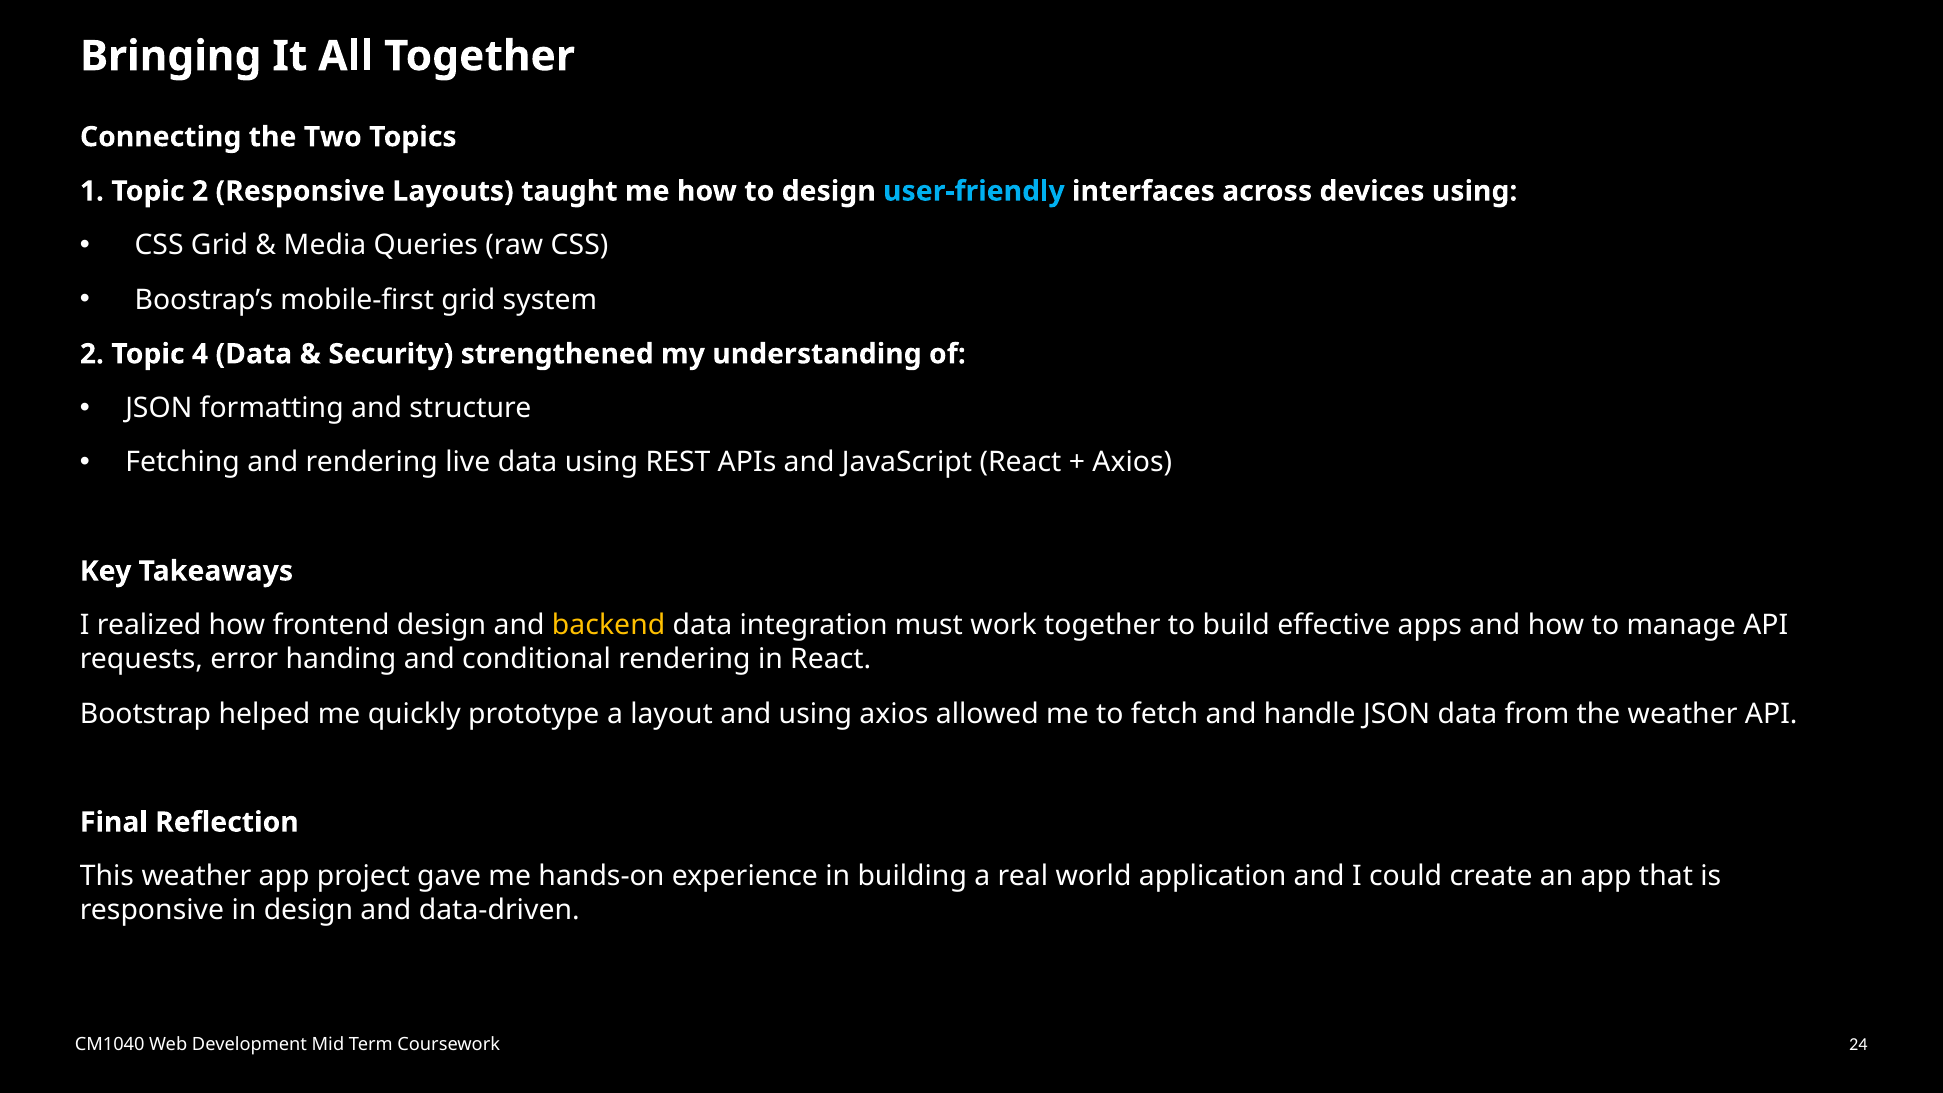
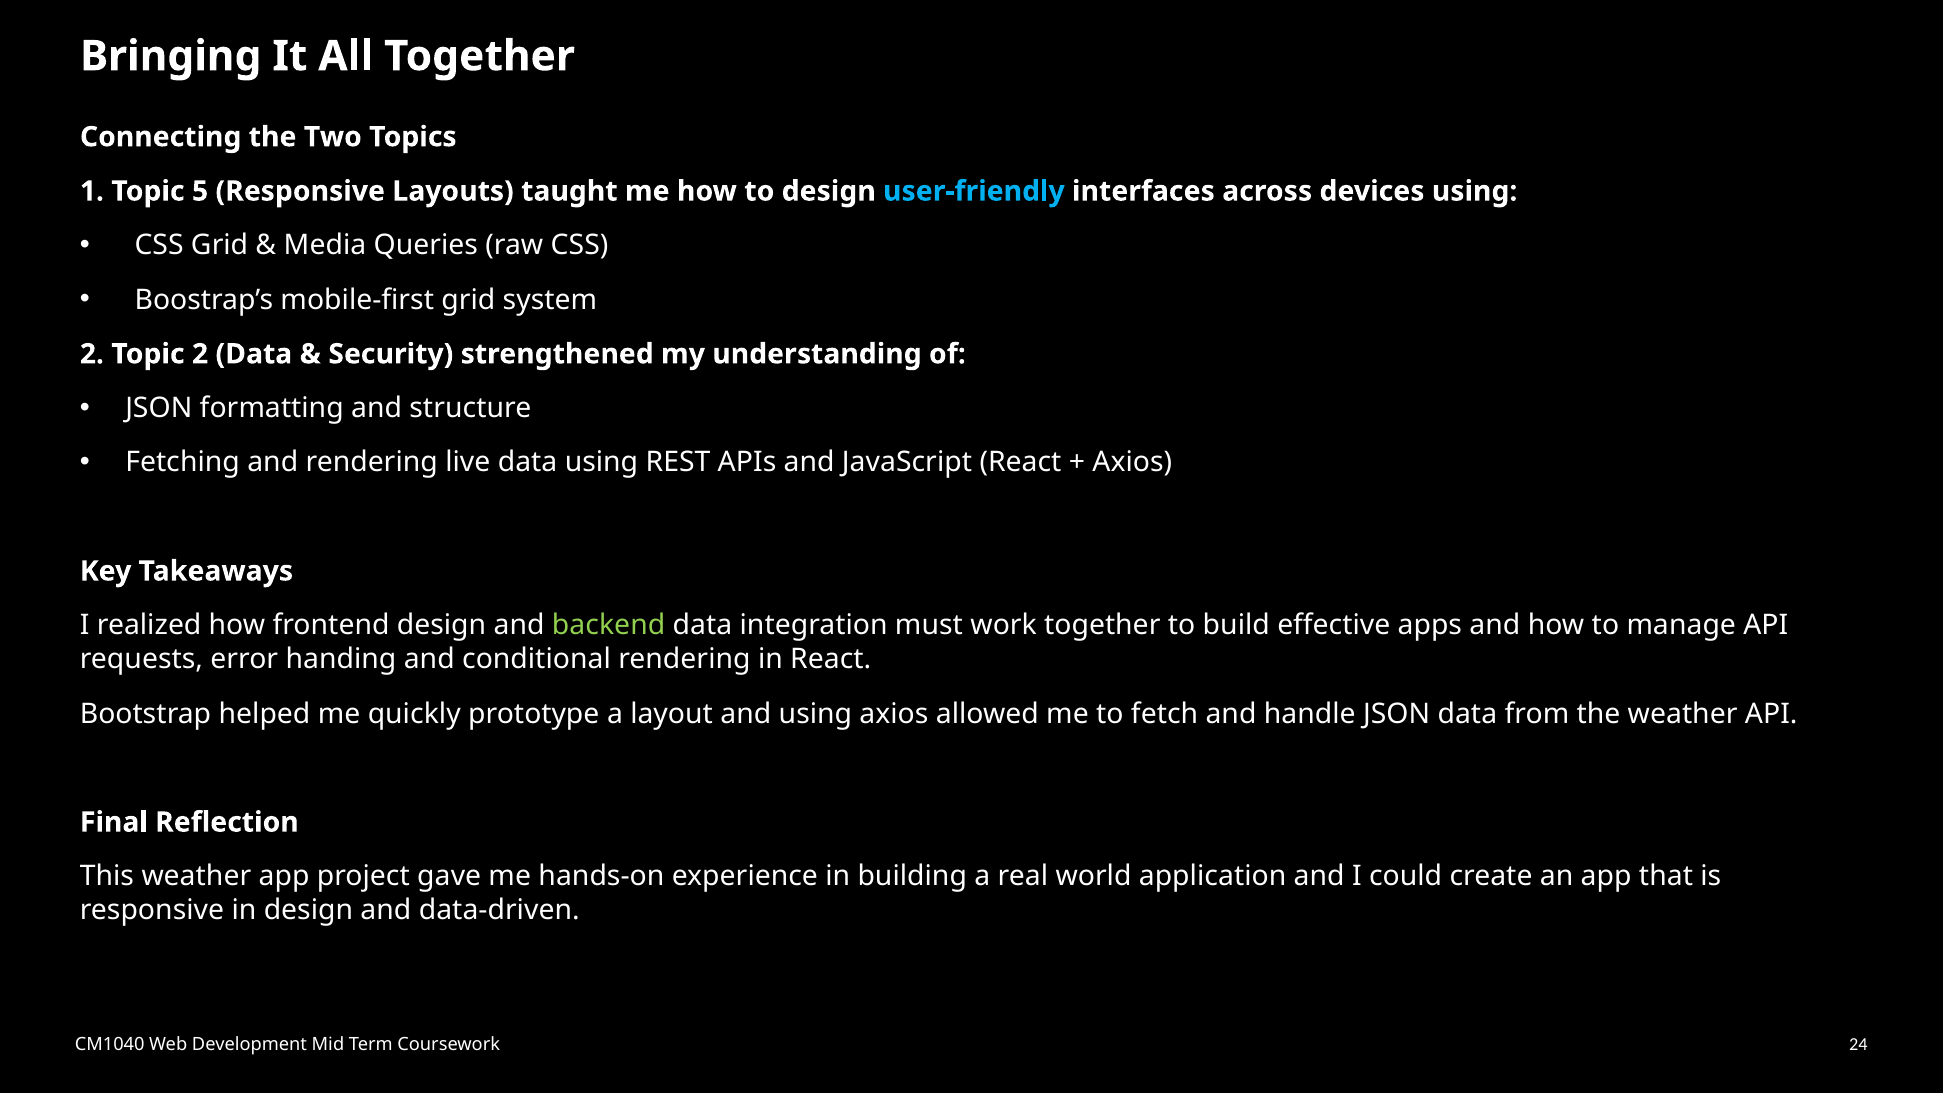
Topic 2: 2 -> 5
Topic 4: 4 -> 2
backend colour: yellow -> light green
